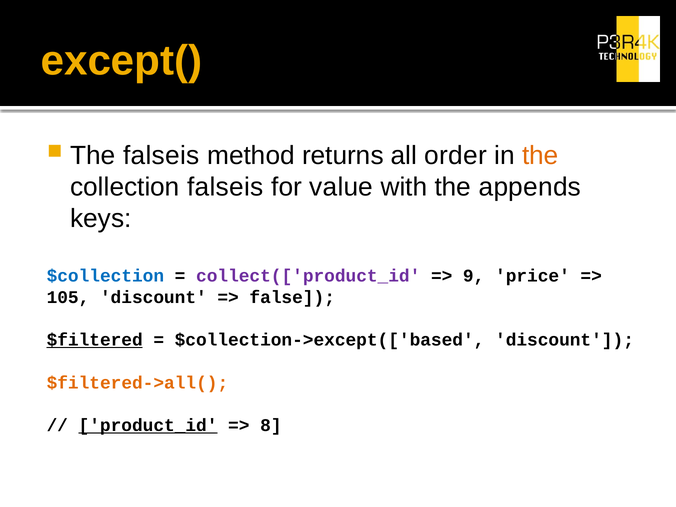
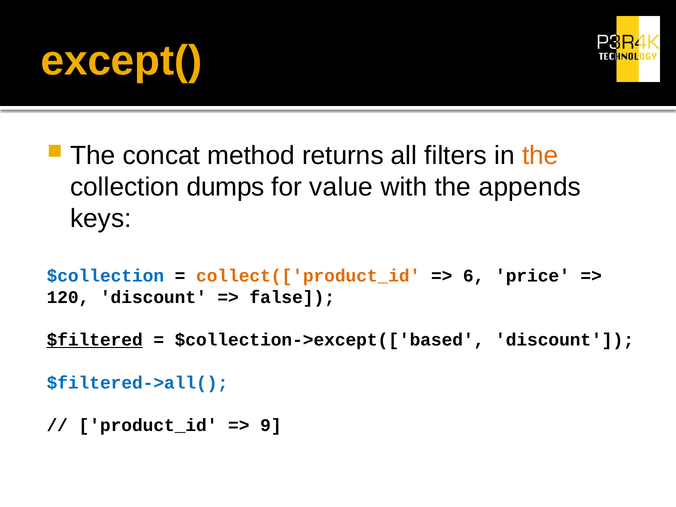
The falseis: falseis -> concat
order: order -> filters
collection falseis: falseis -> dumps
collect(['product_id colour: purple -> orange
9: 9 -> 6
105: 105 -> 120
$filtered->all( colour: orange -> blue
product_id underline: present -> none
8: 8 -> 9
